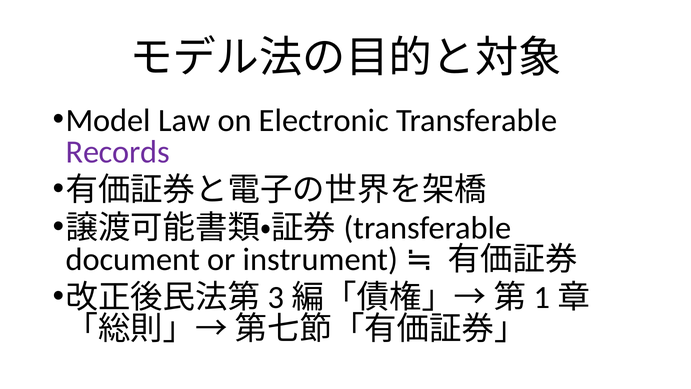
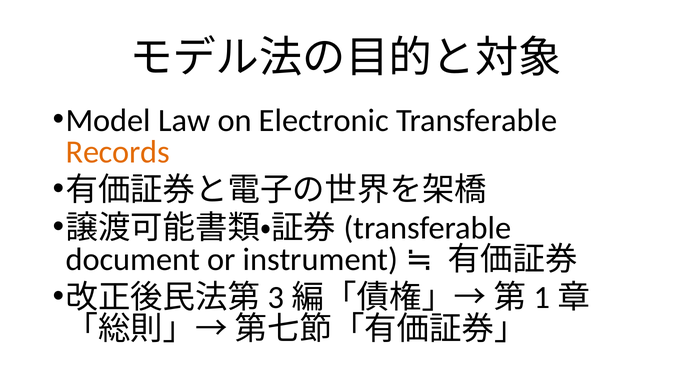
Records colour: purple -> orange
